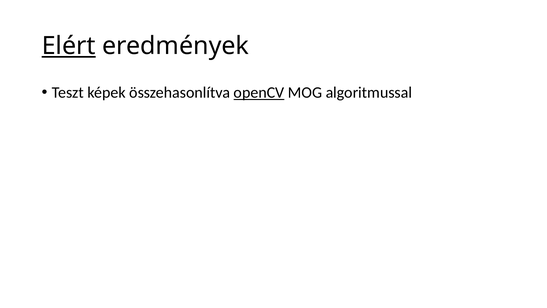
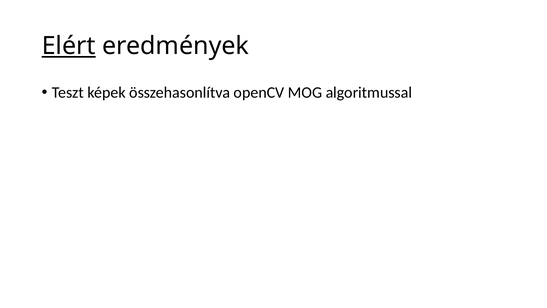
openCV underline: present -> none
